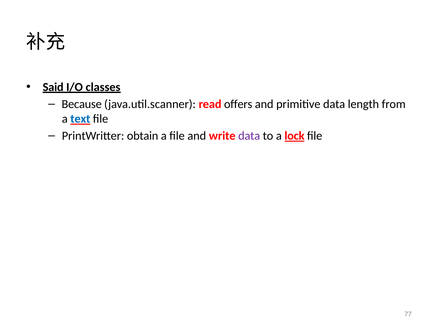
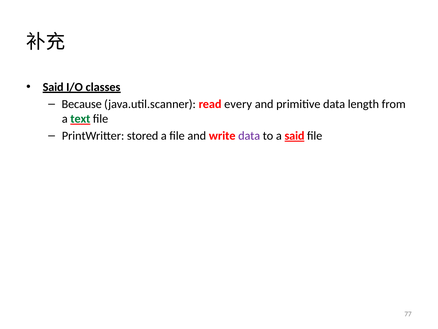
offers: offers -> every
text colour: blue -> green
obtain: obtain -> stored
a lock: lock -> said
